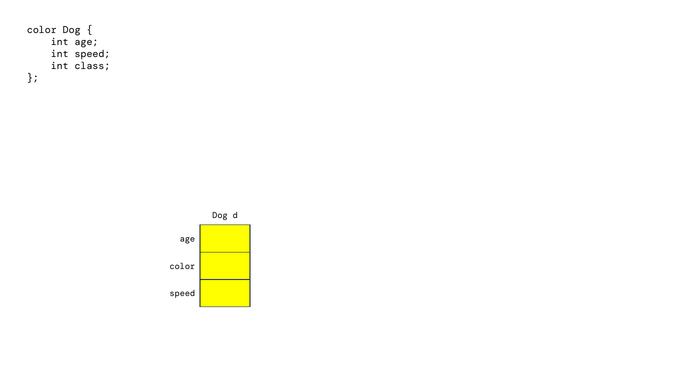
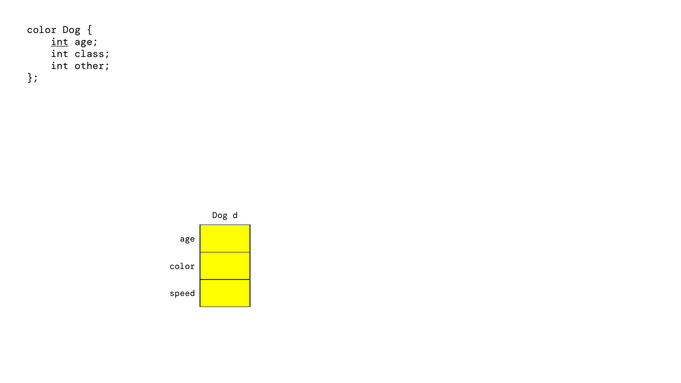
int at (60, 42) underline: none -> present
int speed: speed -> class
class: class -> other
